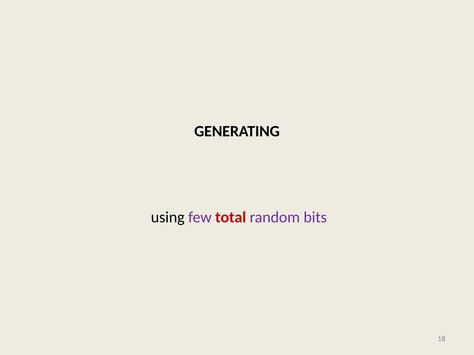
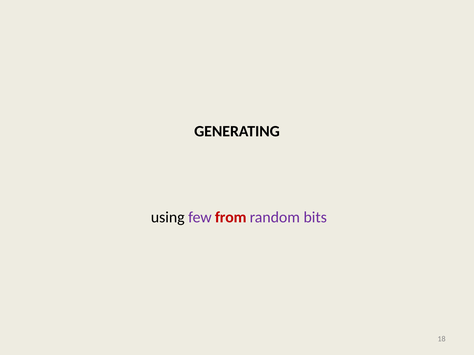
total: total -> from
